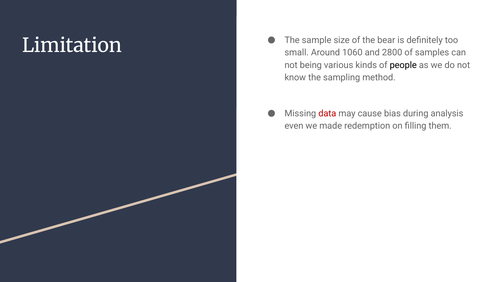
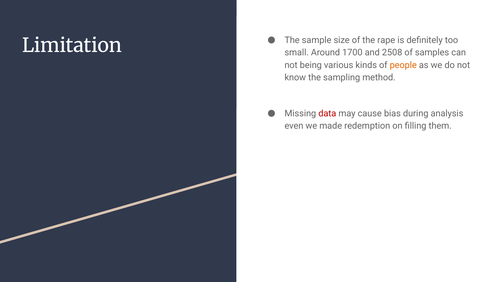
bear: bear -> rape
1060: 1060 -> 1700
2800: 2800 -> 2508
people colour: black -> orange
